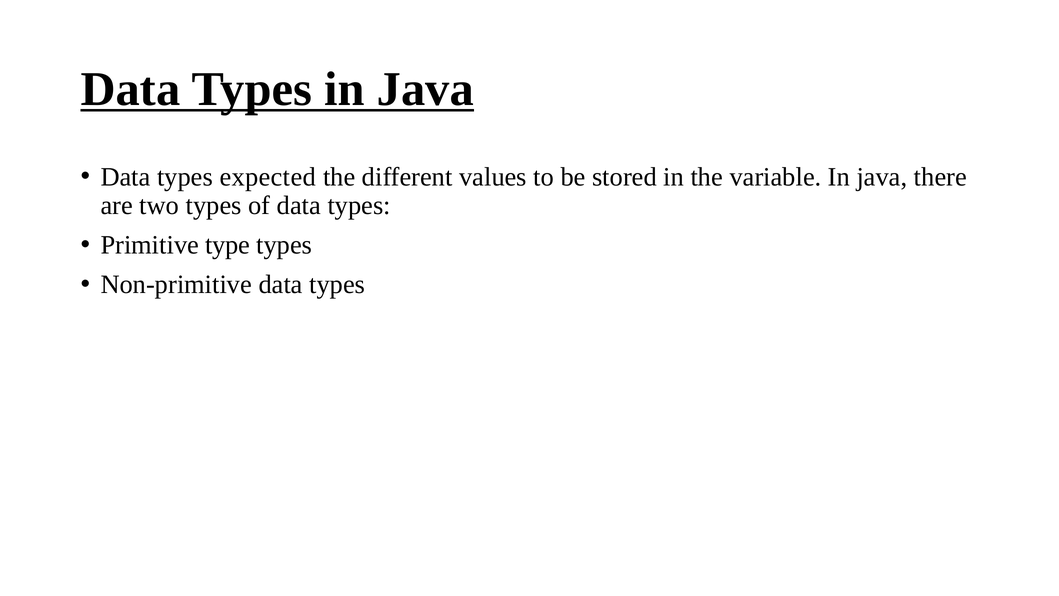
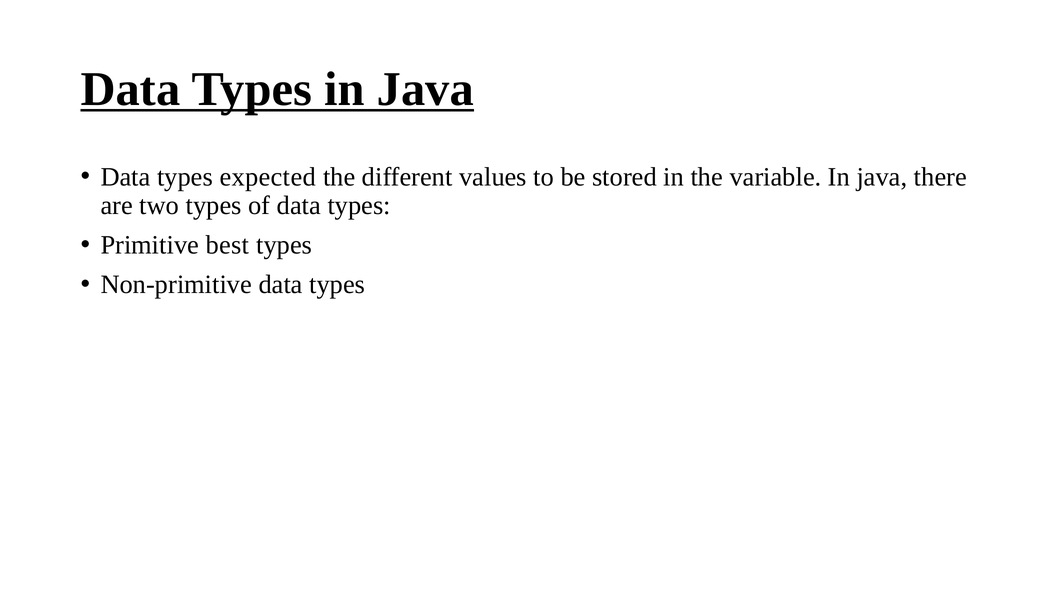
type: type -> best
